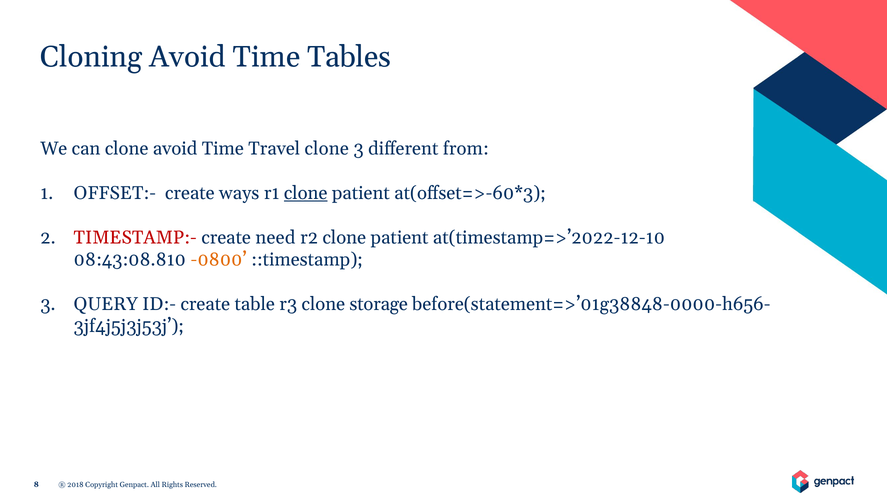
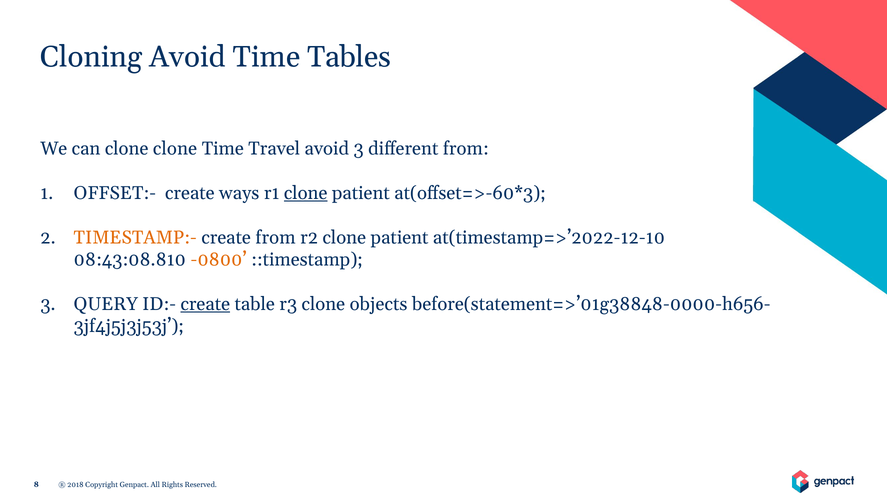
clone avoid: avoid -> clone
Travel clone: clone -> avoid
TIMESTAMP:- colour: red -> orange
create need: need -> from
create at (205, 304) underline: none -> present
storage: storage -> objects
